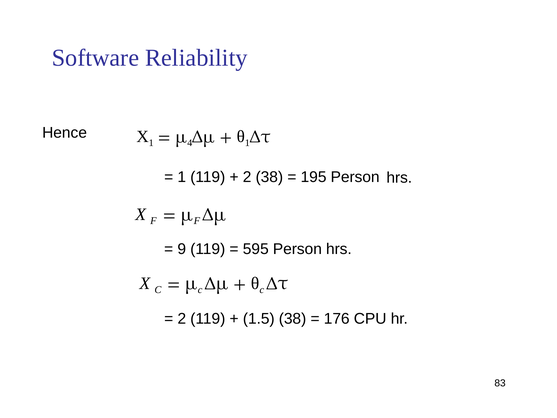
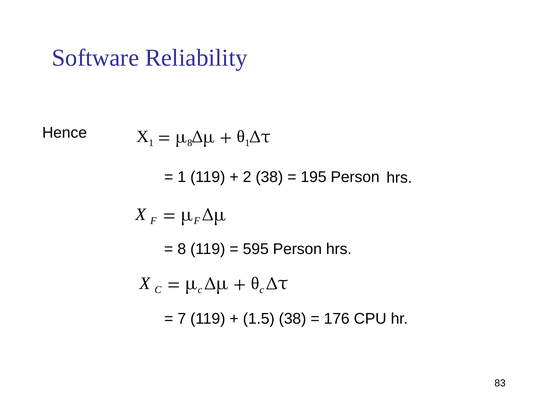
4 at (190, 143): 4 -> 8
9 at (182, 249): 9 -> 8
2 at (182, 318): 2 -> 7
